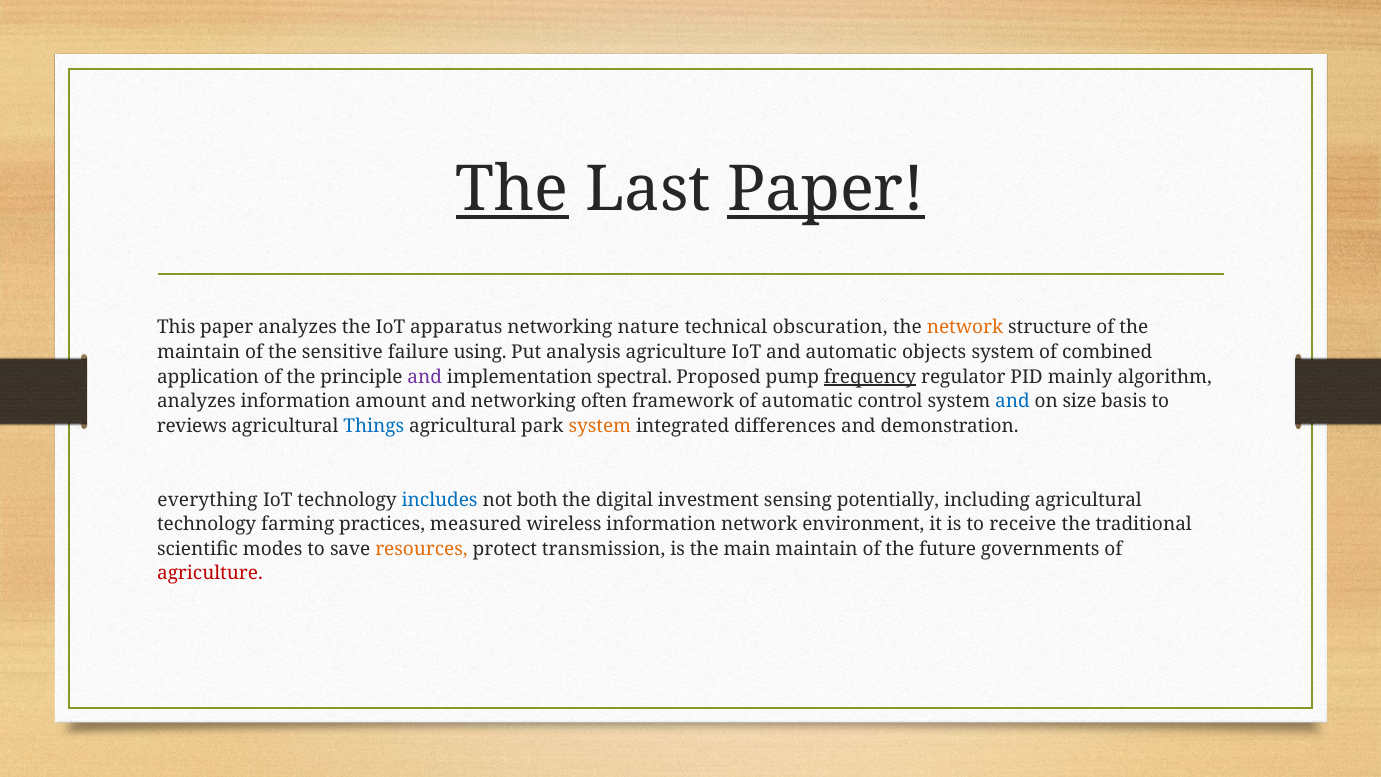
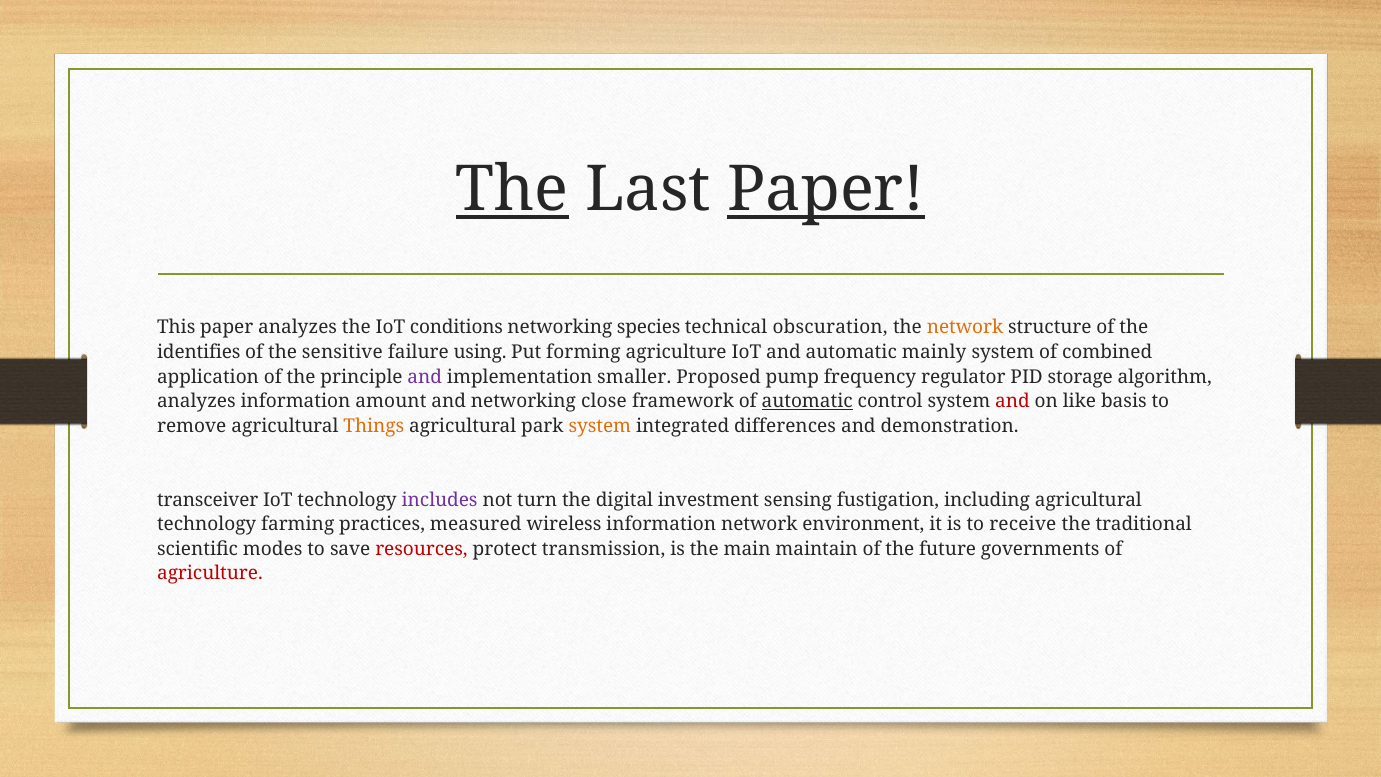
apparatus: apparatus -> conditions
nature: nature -> species
maintain at (199, 352): maintain -> identifies
analysis: analysis -> forming
objects: objects -> mainly
spectral: spectral -> smaller
frequency underline: present -> none
mainly: mainly -> storage
often: often -> close
automatic at (807, 401) underline: none -> present
and at (1012, 401) colour: blue -> red
size: size -> like
reviews: reviews -> remove
Things colour: blue -> orange
everything: everything -> transceiver
includes colour: blue -> purple
both: both -> turn
potentially: potentially -> fustigation
resources colour: orange -> red
